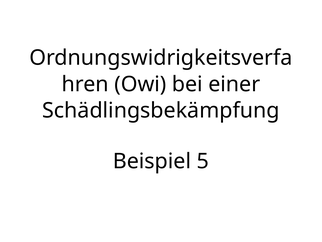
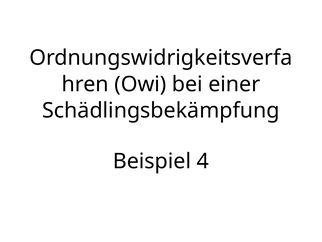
5: 5 -> 4
